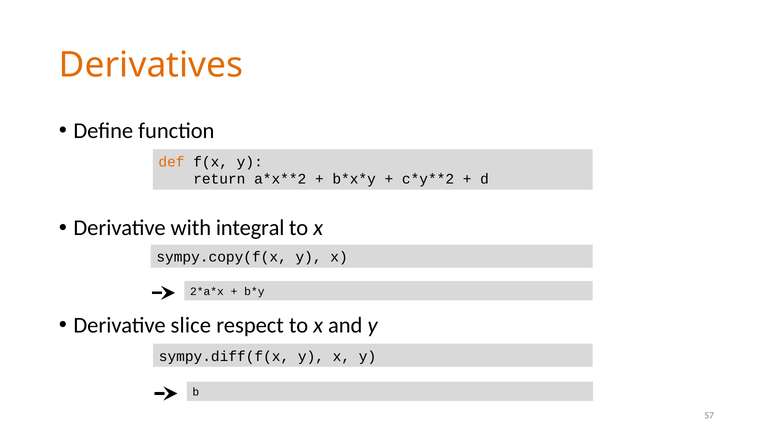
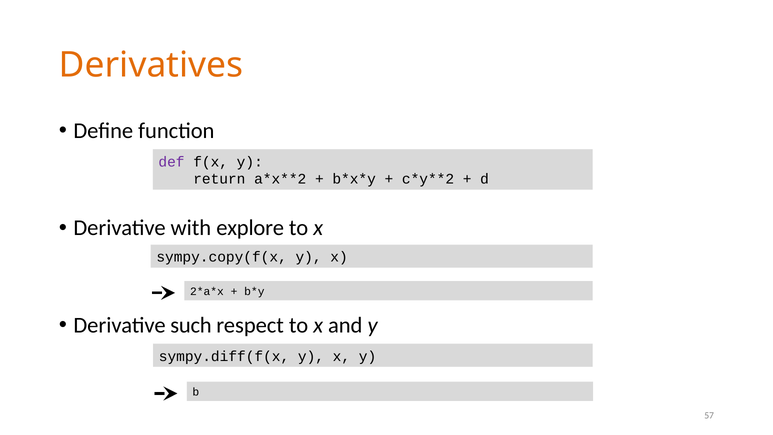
def colour: orange -> purple
integral: integral -> explore
slice: slice -> such
